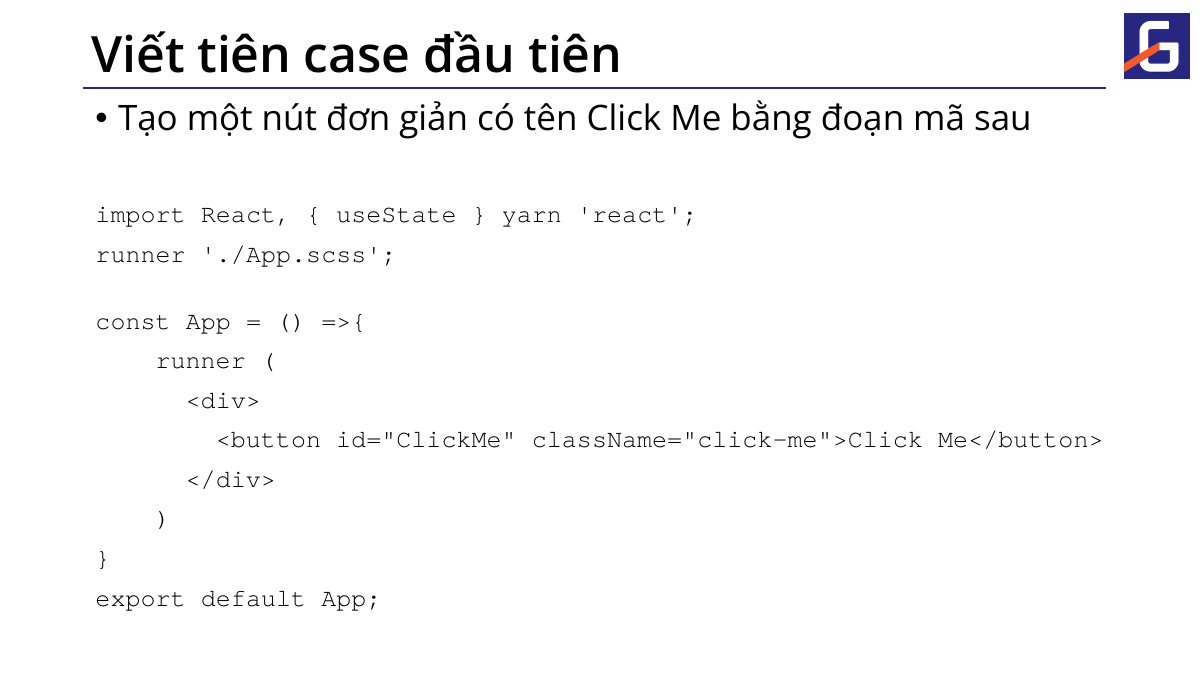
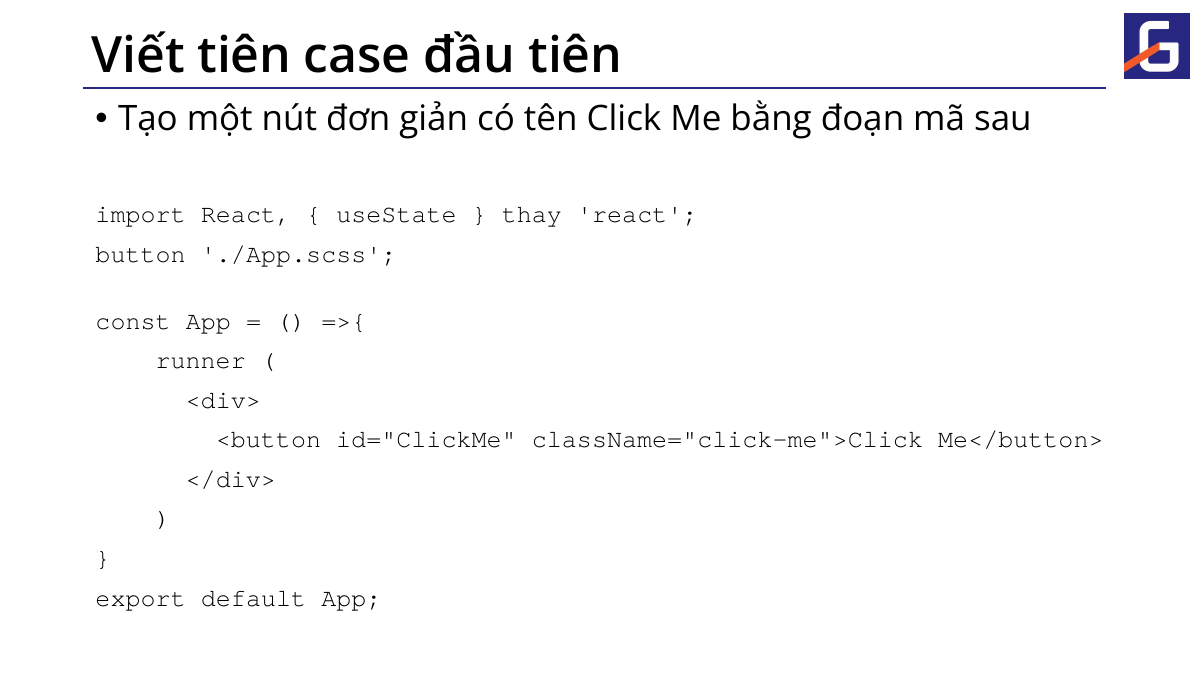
yarn: yarn -> thay
runner at (141, 254): runner -> button
